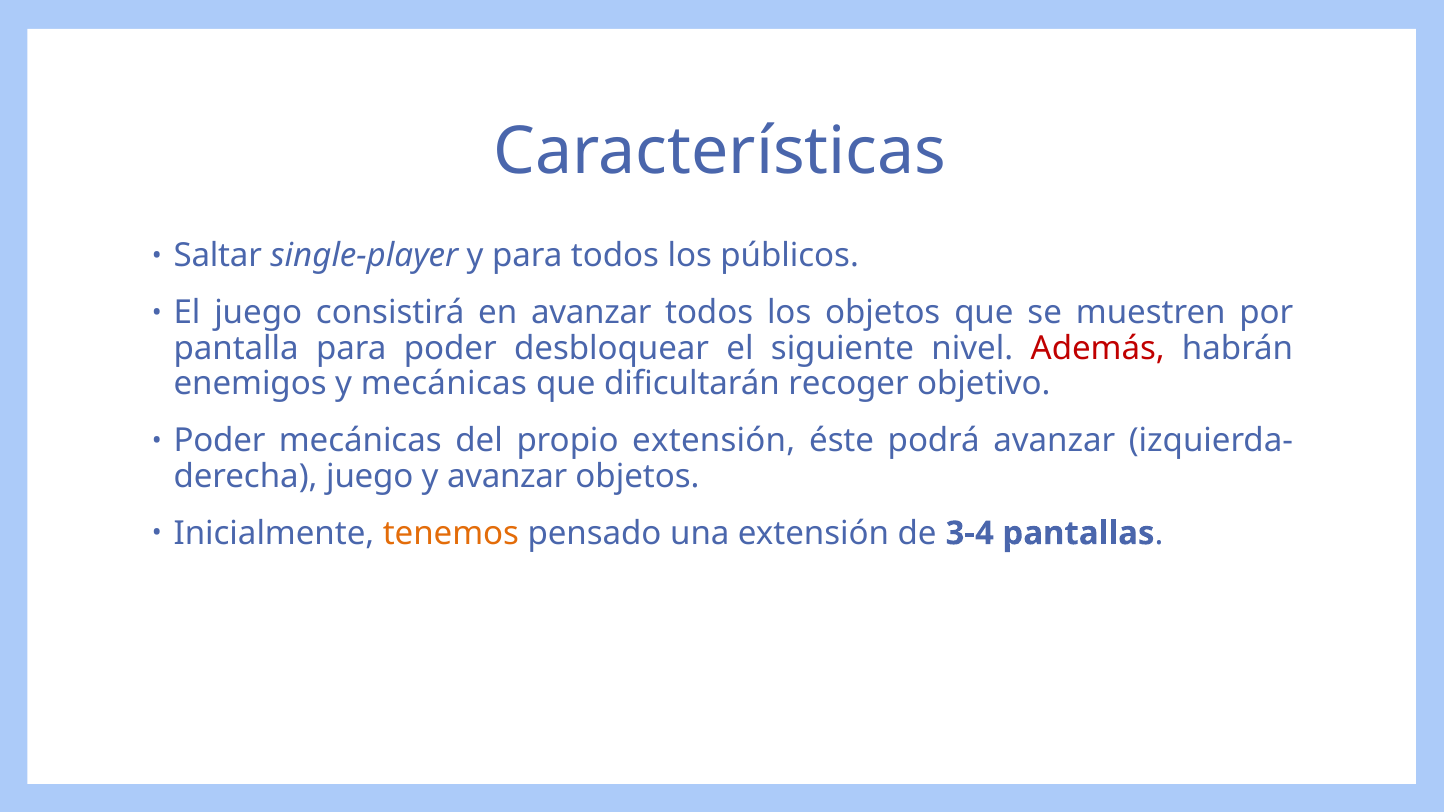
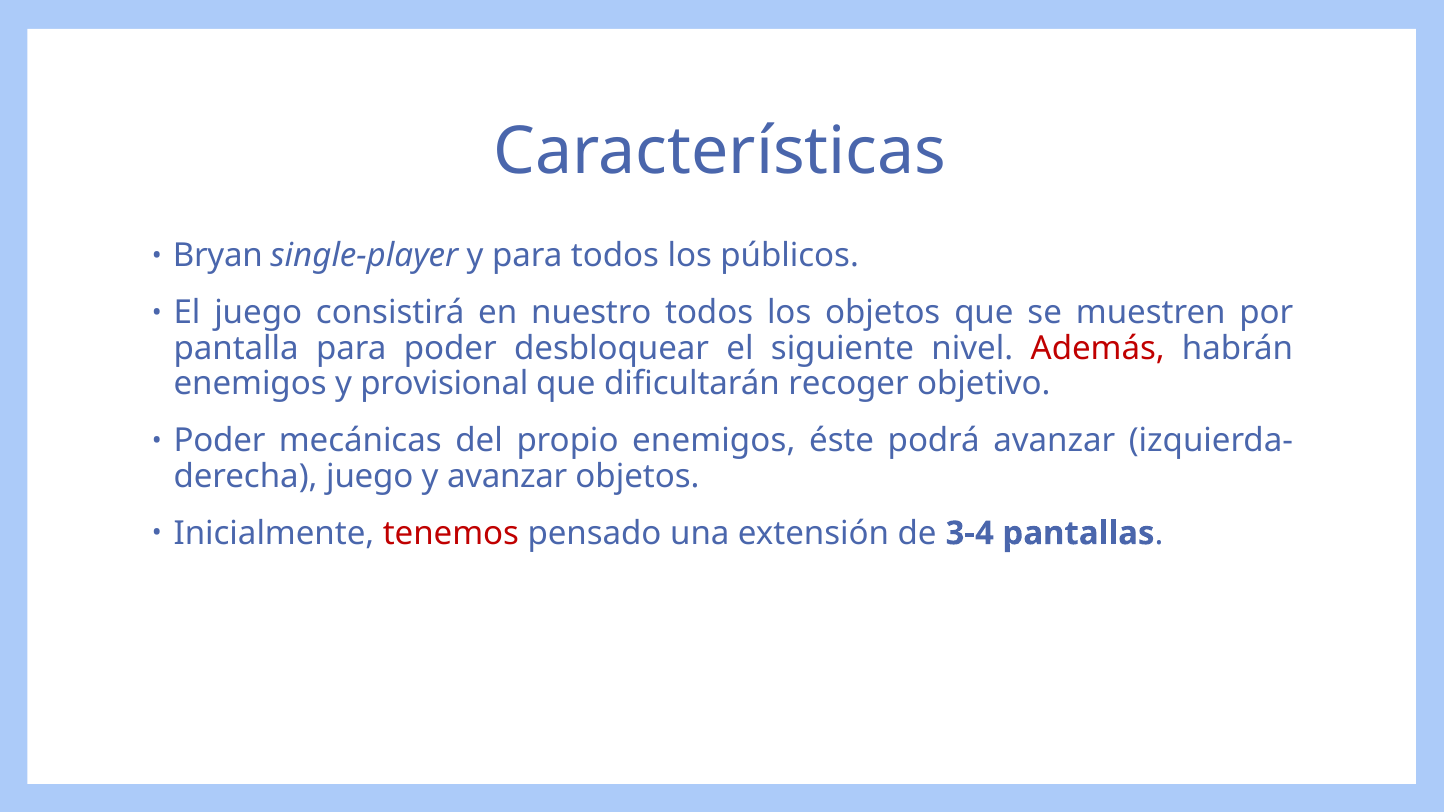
Saltar: Saltar -> Bryan
en avanzar: avanzar -> nuestro
y mecánicas: mecánicas -> provisional
propio extensión: extensión -> enemigos
tenemos colour: orange -> red
